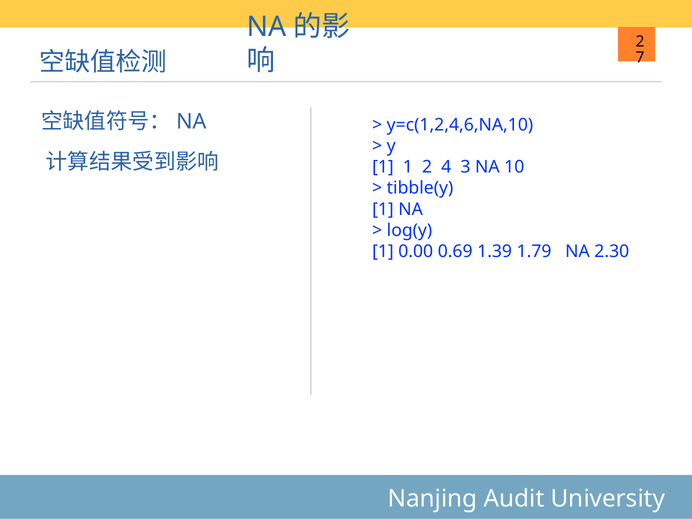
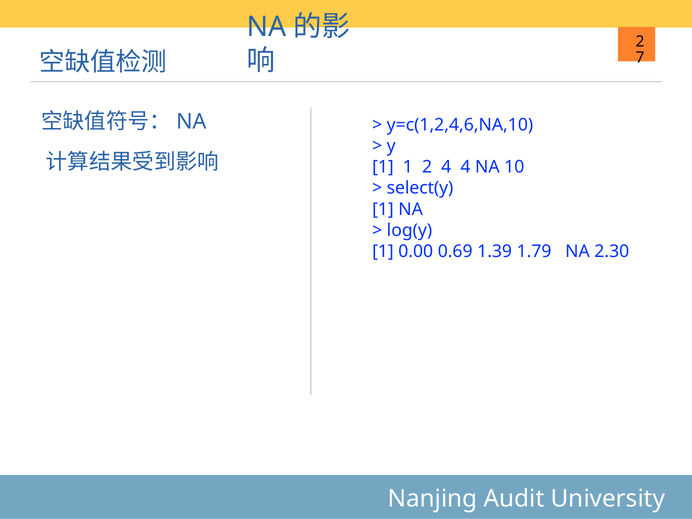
4 3: 3 -> 4
tibble(y: tibble(y -> select(y
